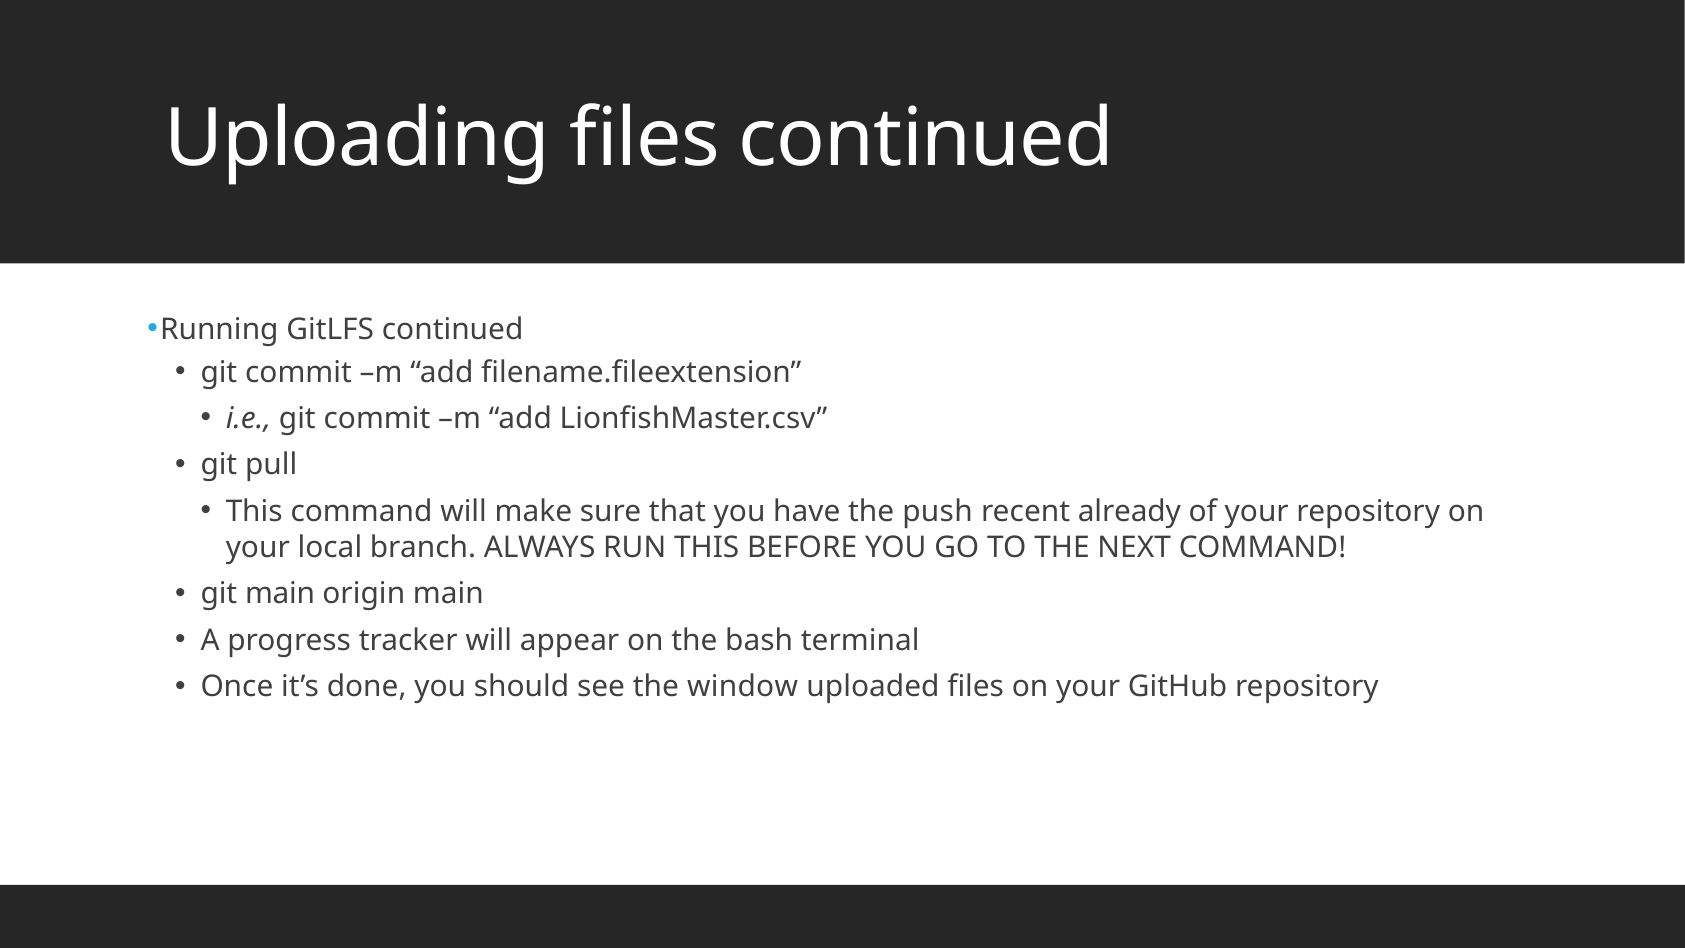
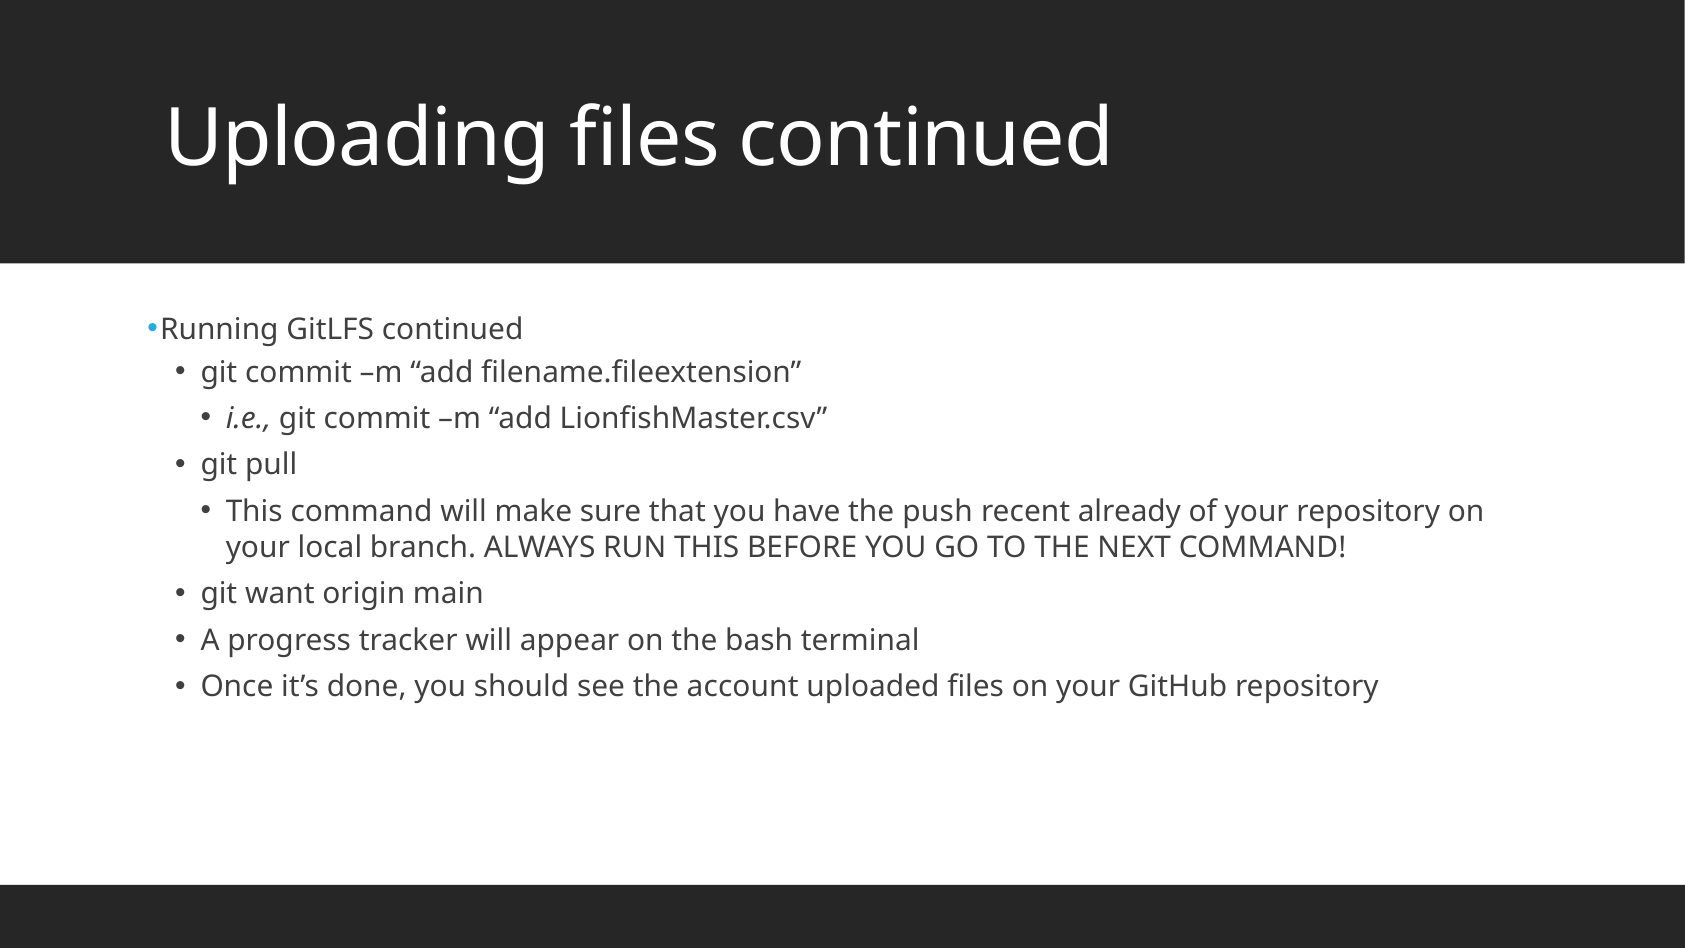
git main: main -> want
window: window -> account
